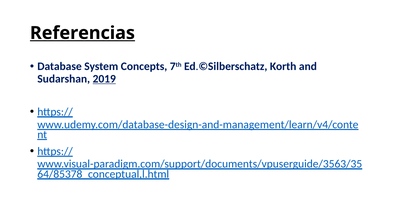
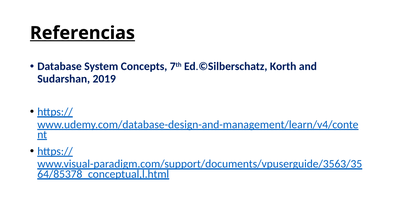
2019 underline: present -> none
